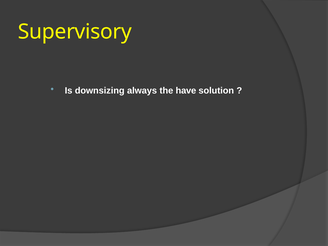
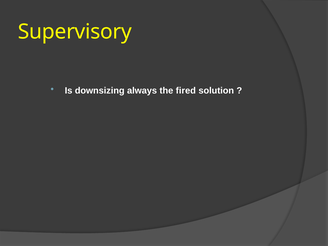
have: have -> fired
